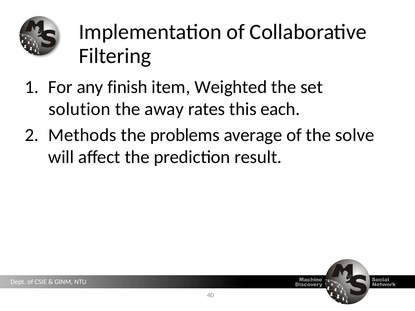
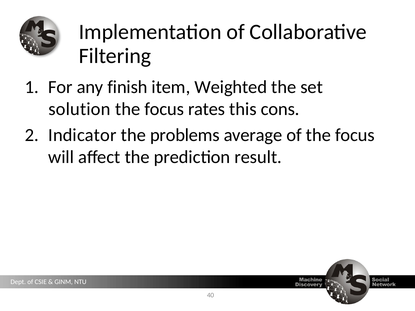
away at (164, 109): away -> focus
each: each -> cons
Methods: Methods -> Indicator
of the solve: solve -> focus
